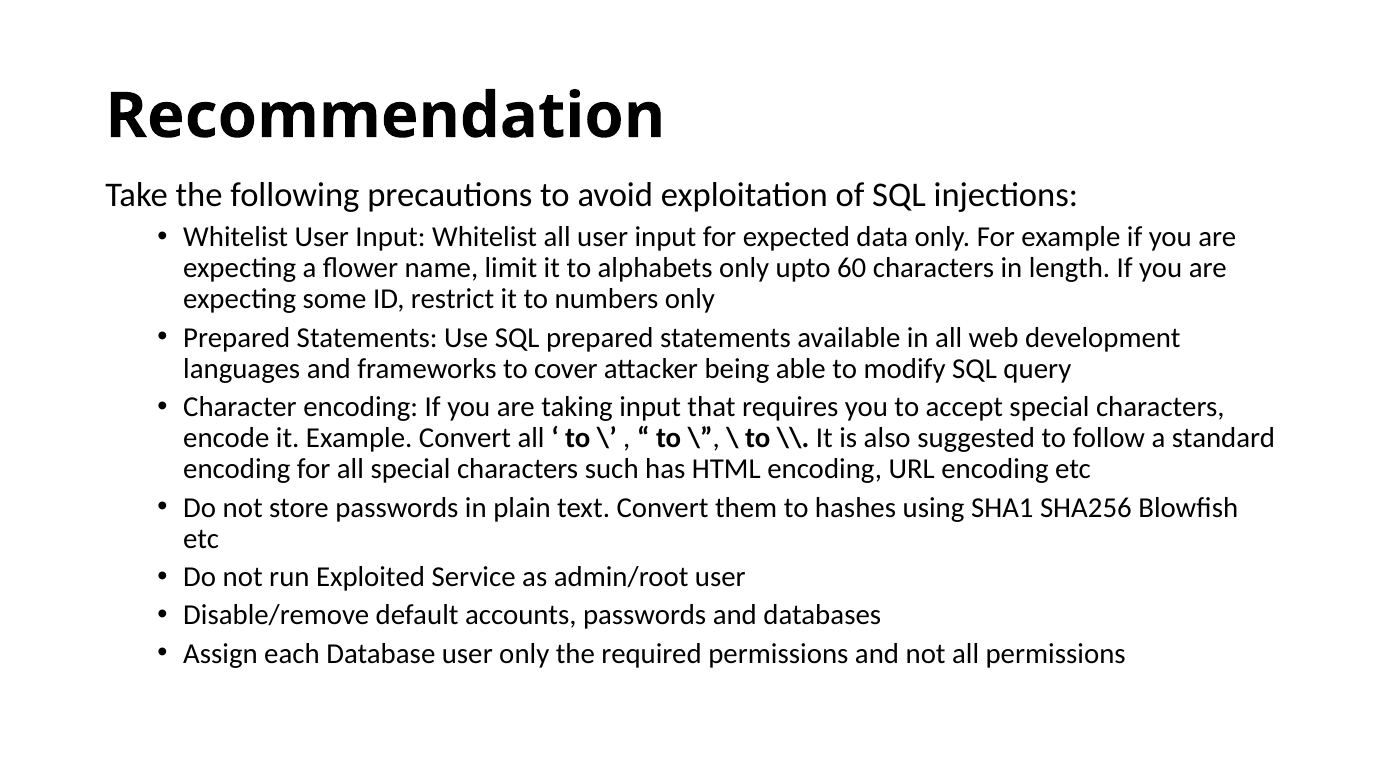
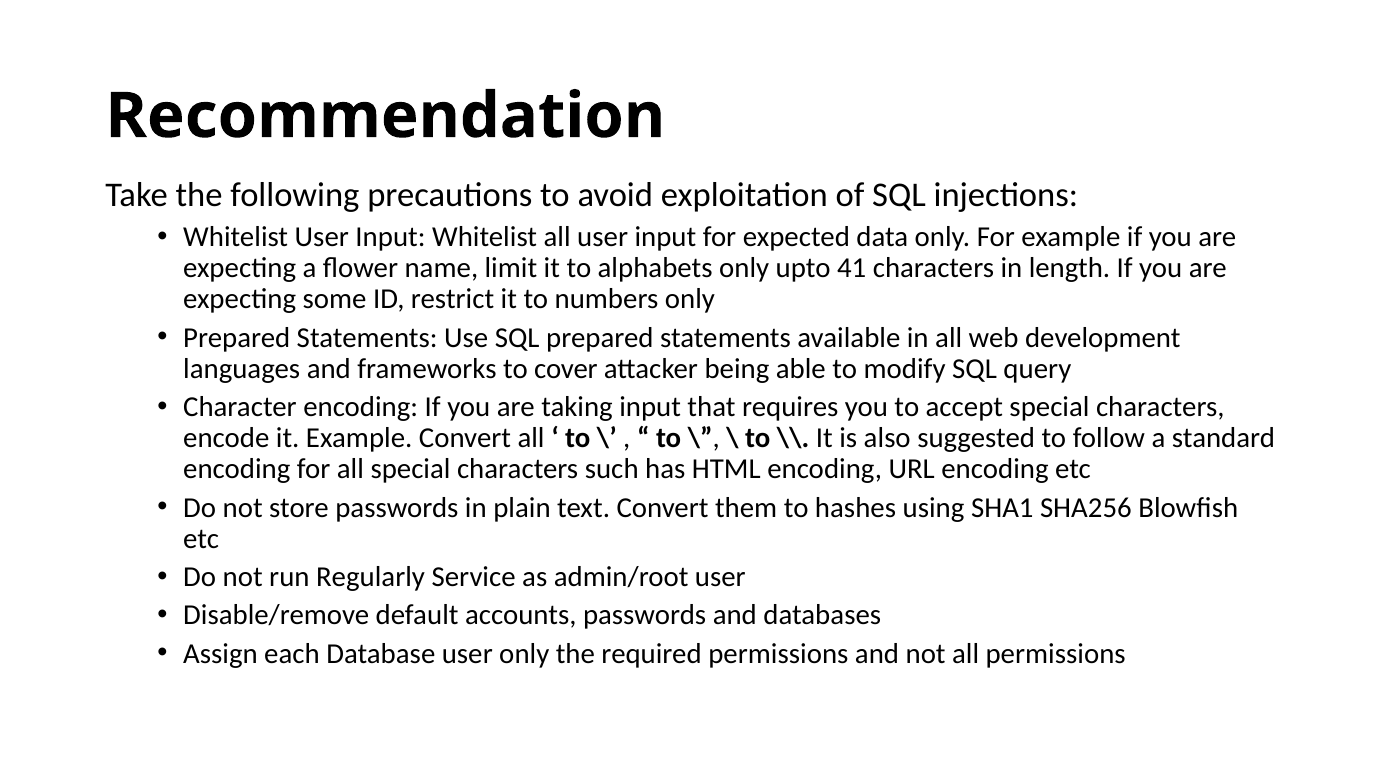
60: 60 -> 41
Exploited: Exploited -> Regularly
